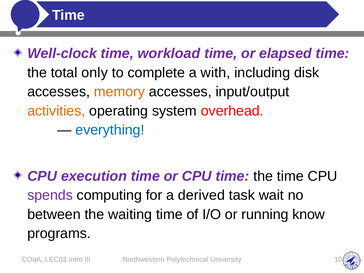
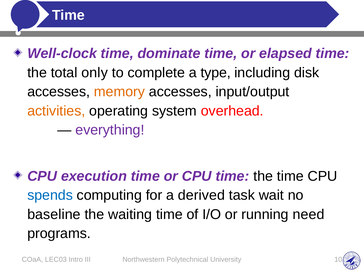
workload: workload -> dominate
with: with -> type
everything colour: blue -> purple
spends colour: purple -> blue
between: between -> baseline
know: know -> need
